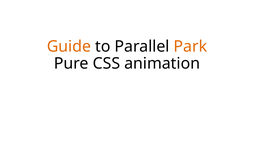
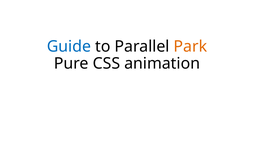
Guide colour: orange -> blue
